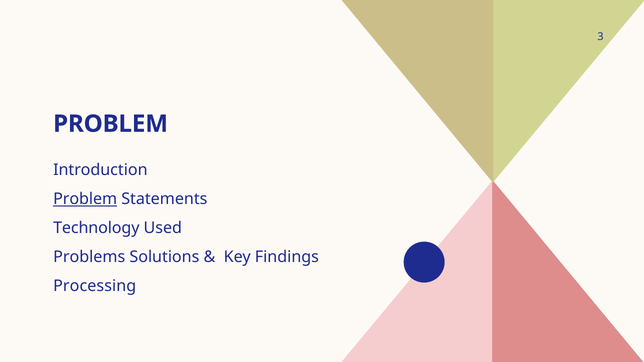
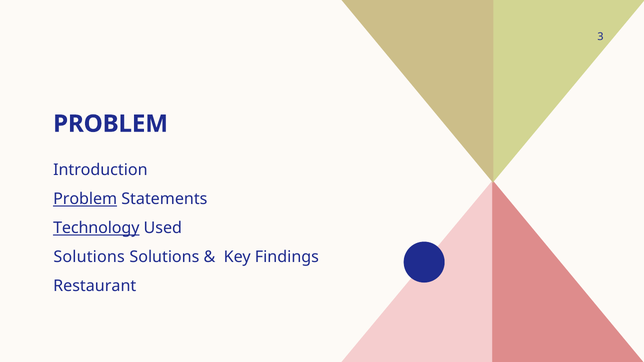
Technology underline: none -> present
Problems at (89, 257): Problems -> Solutions
Processing: Processing -> Restaurant
